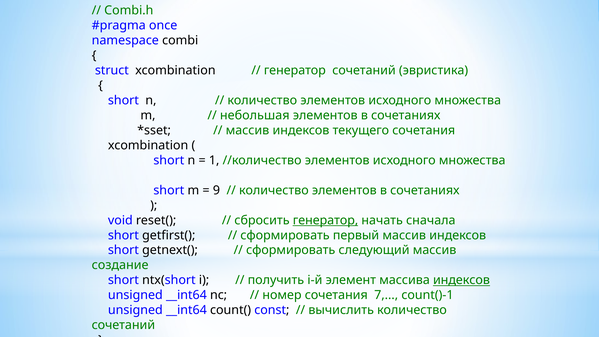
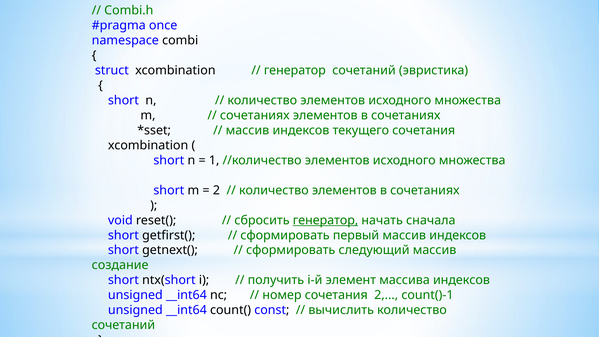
небольшая at (255, 115): небольшая -> сочетаниях
9 at (216, 190): 9 -> 2
индексов at (461, 280) underline: present -> none
сочетания 7: 7 -> 2
